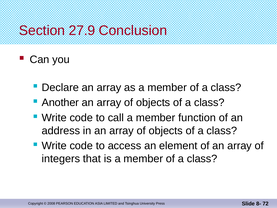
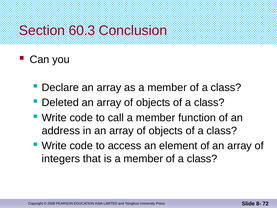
27.9: 27.9 -> 60.3
Another: Another -> Deleted
